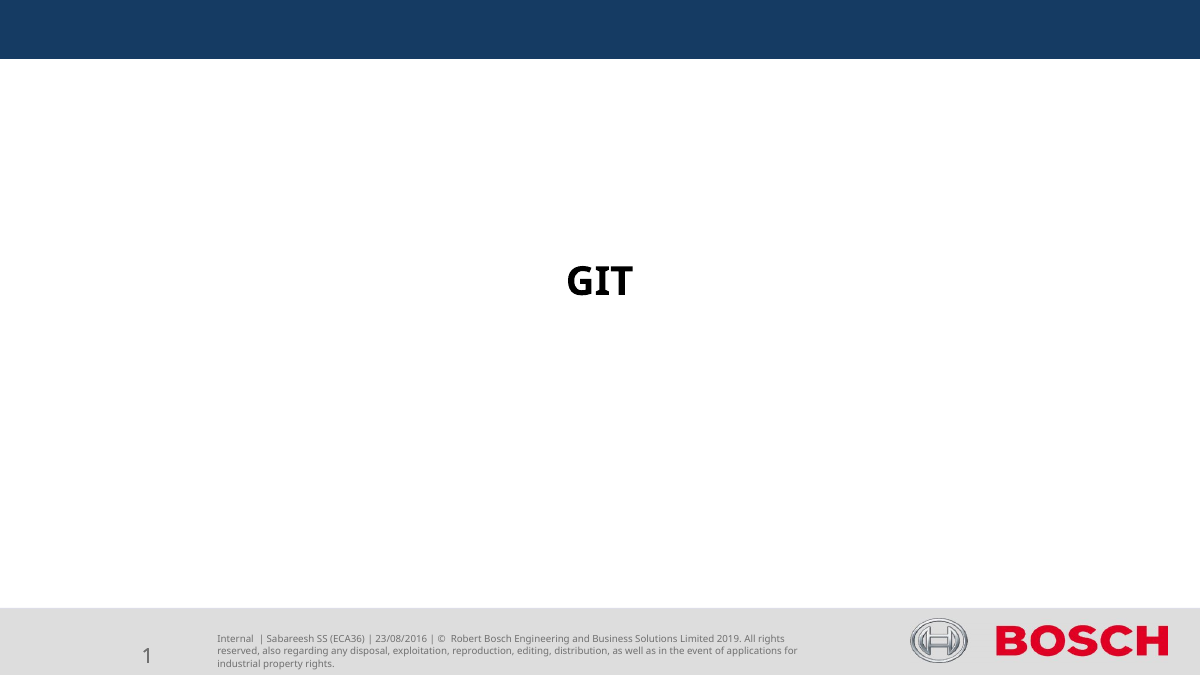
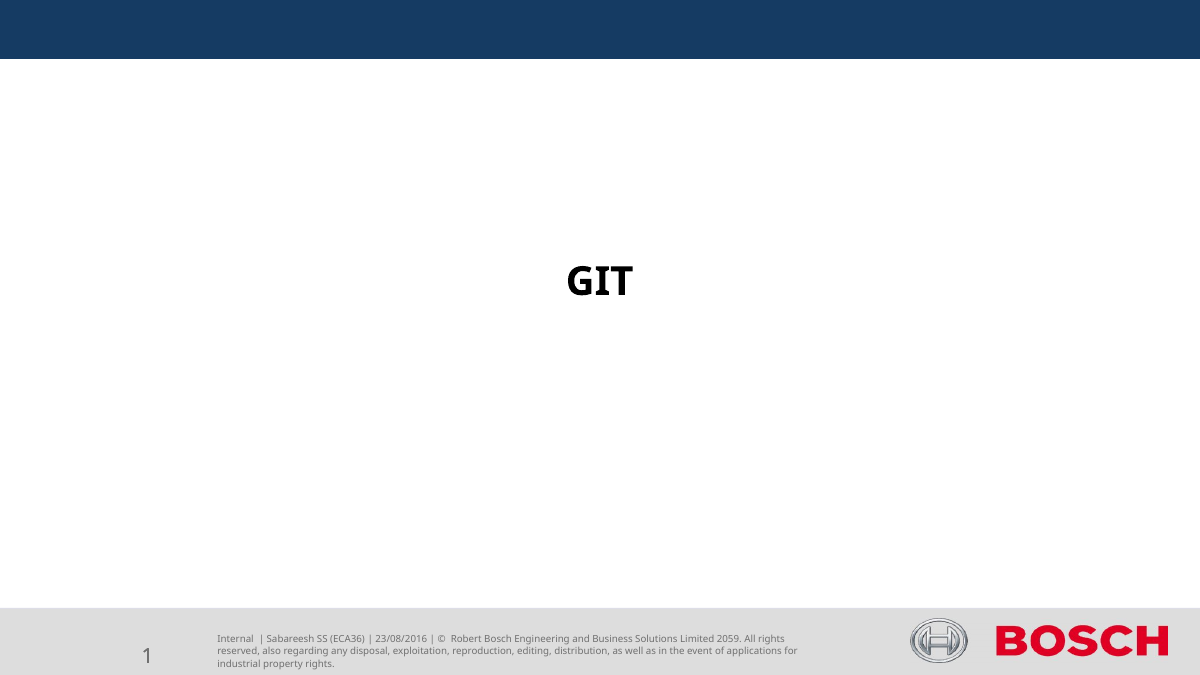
2019: 2019 -> 2059
